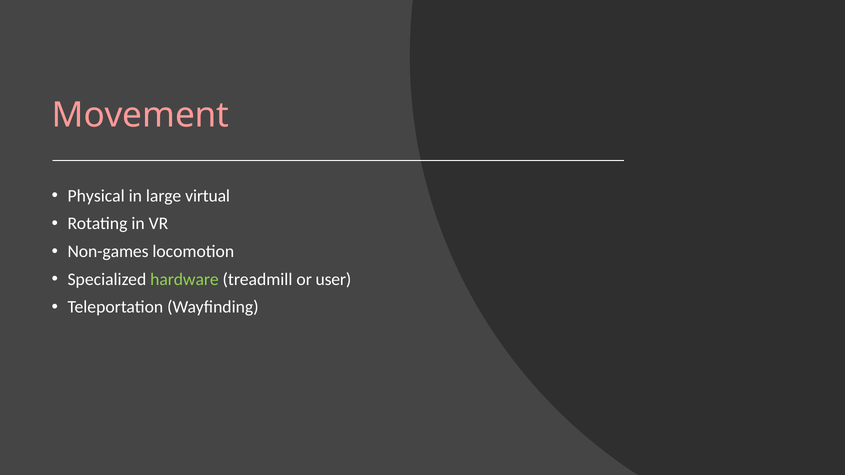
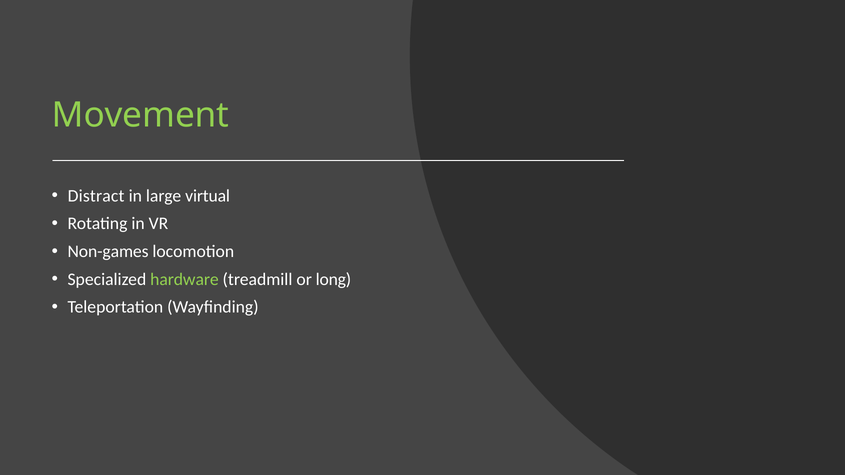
Movement colour: pink -> light green
Physical: Physical -> Distract
user: user -> long
